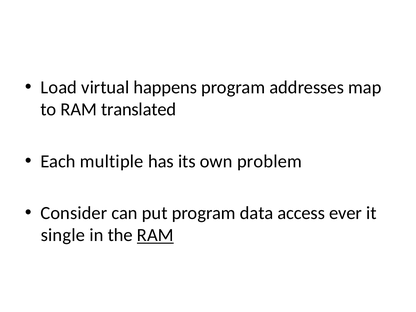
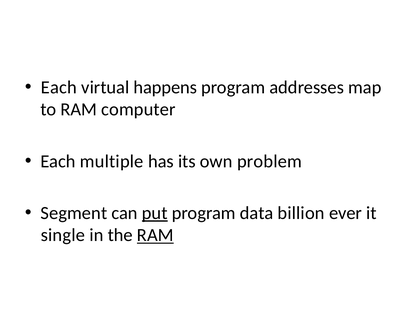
Load at (59, 87): Load -> Each
translated: translated -> computer
Consider: Consider -> Segment
put underline: none -> present
access: access -> billion
